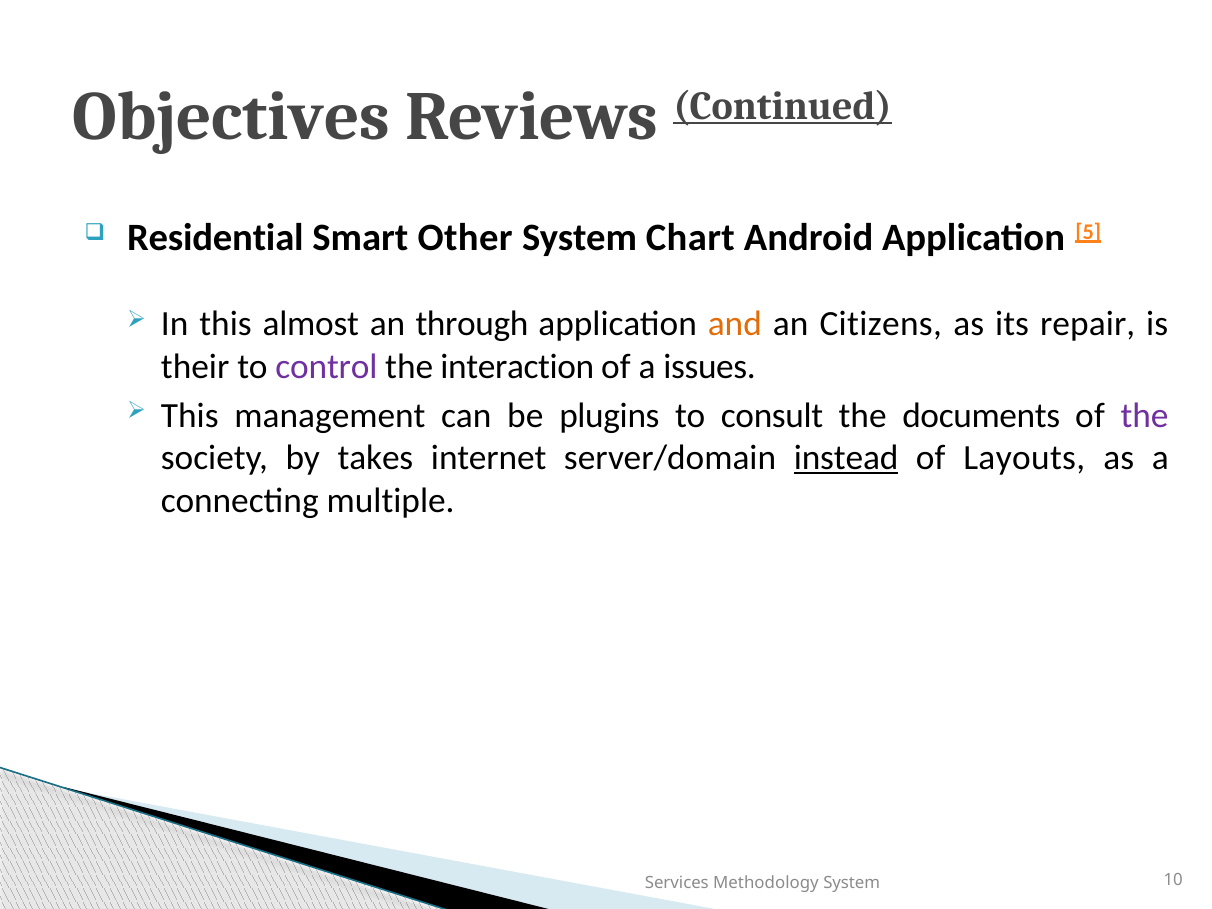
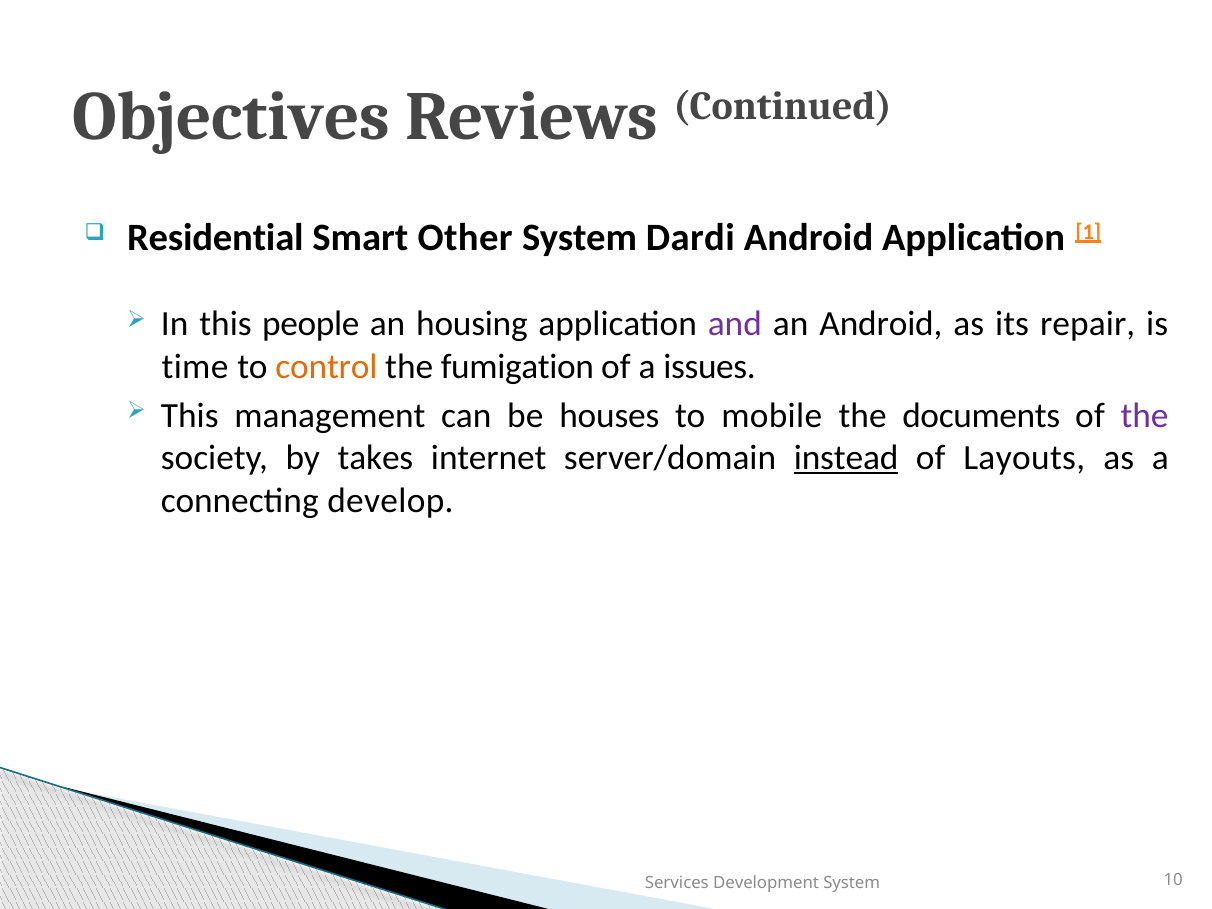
Continued underline: present -> none
Chart: Chart -> Dardi
5: 5 -> 1
almost: almost -> people
through: through -> housing
and colour: orange -> purple
an Citizens: Citizens -> Android
their: their -> time
control colour: purple -> orange
interaction: interaction -> fumigation
plugins: plugins -> houses
consult: consult -> mobile
multiple: multiple -> develop
Methodology: Methodology -> Development
